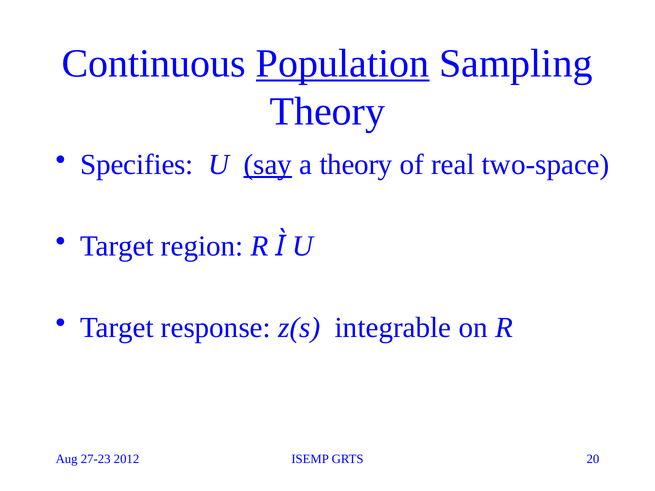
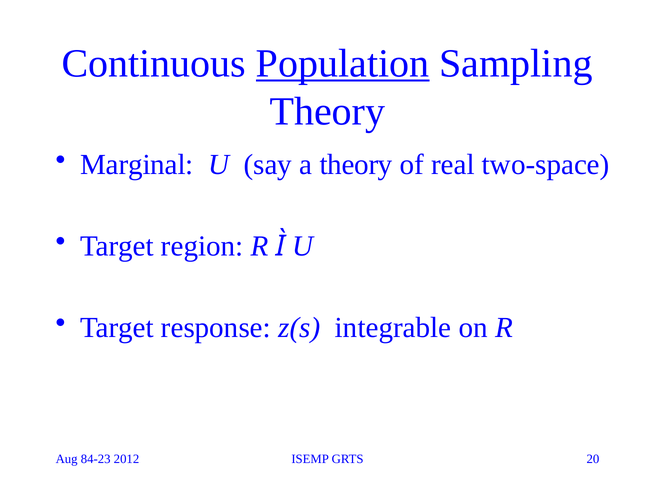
Specifies: Specifies -> Marginal
say underline: present -> none
27-23: 27-23 -> 84-23
